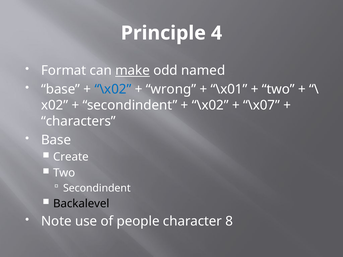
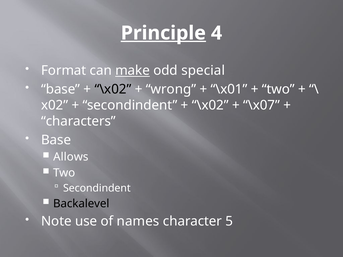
Principle underline: none -> present
named: named -> special
\x02 at (113, 89) colour: blue -> black
Create: Create -> Allows
people: people -> names
8: 8 -> 5
